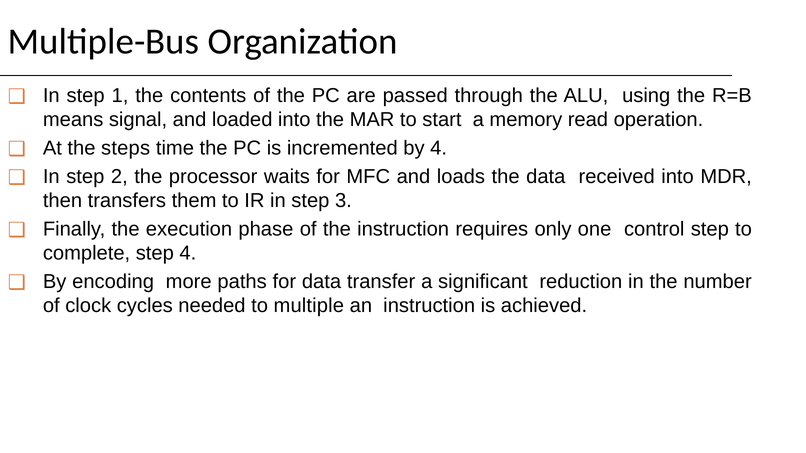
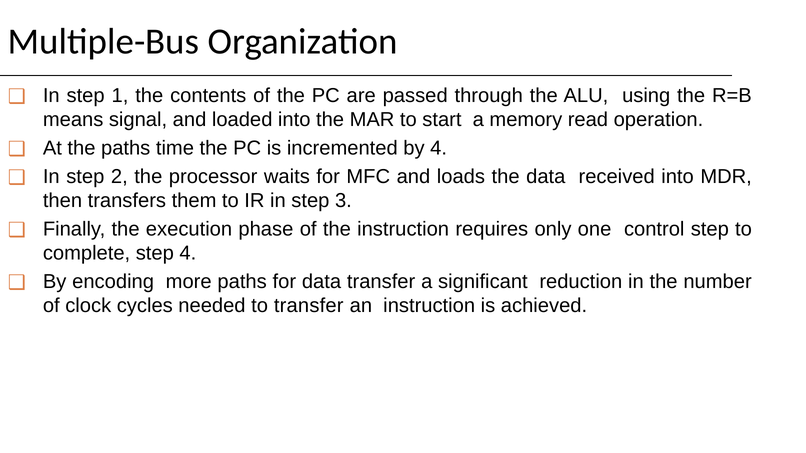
the steps: steps -> paths
to multiple: multiple -> transfer
